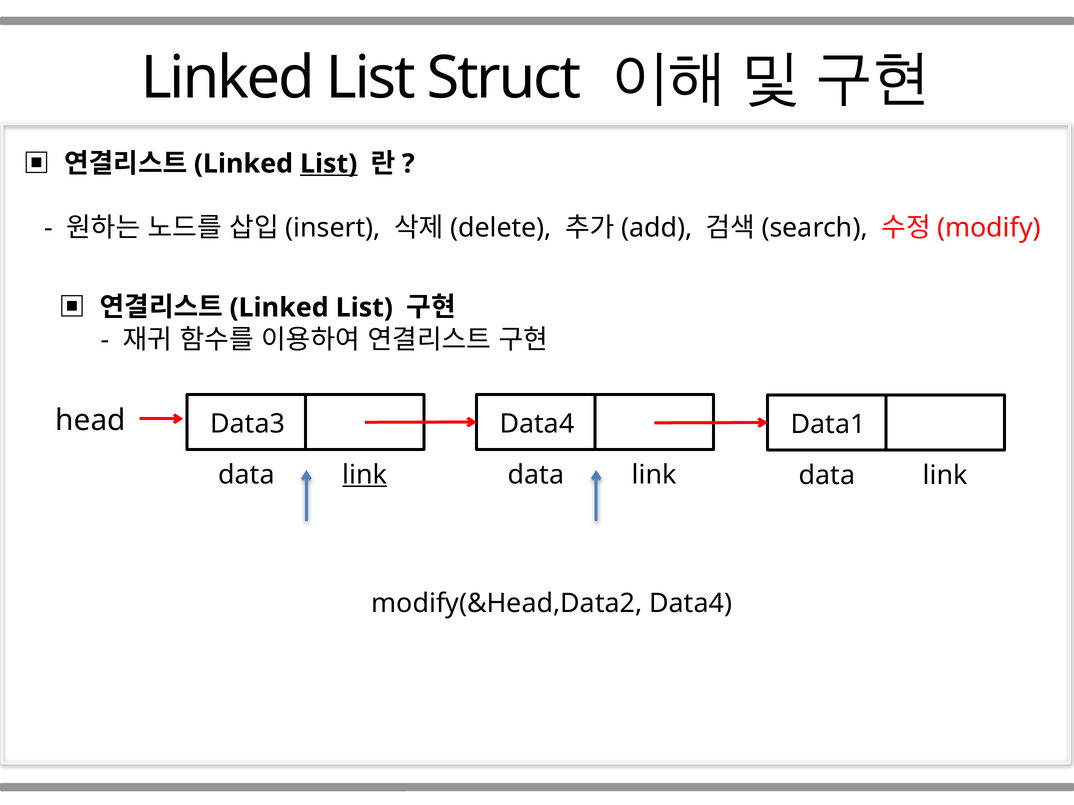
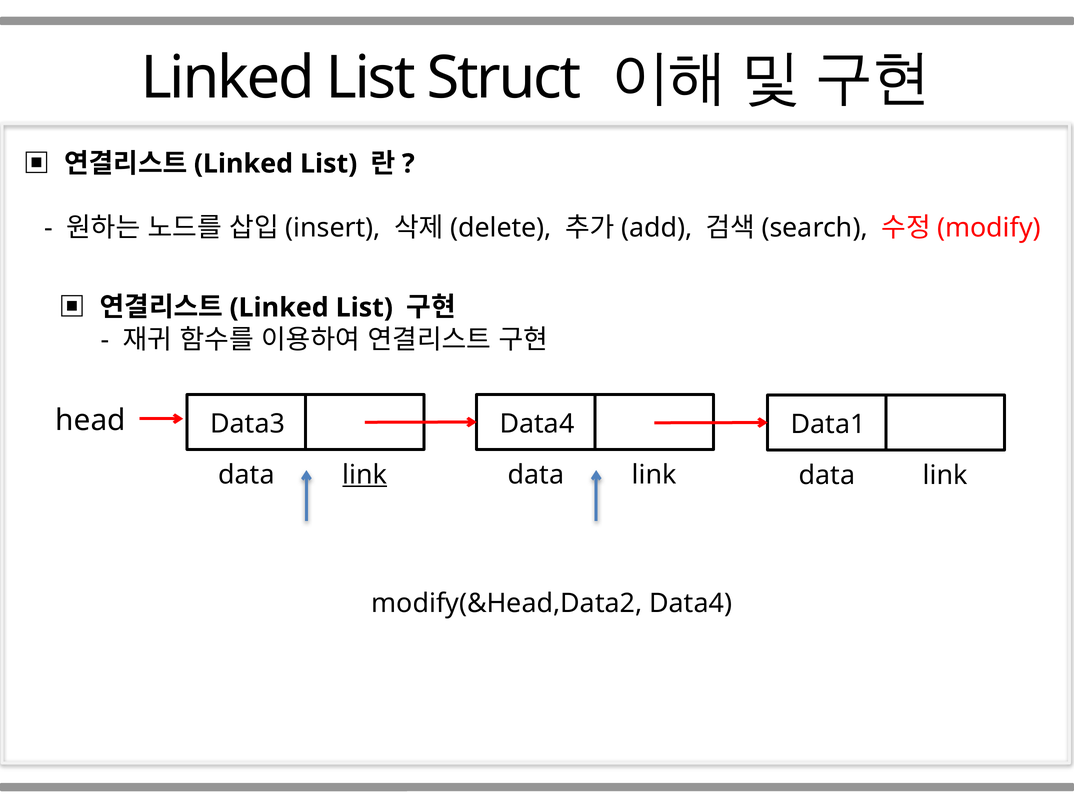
List at (329, 164) underline: present -> none
